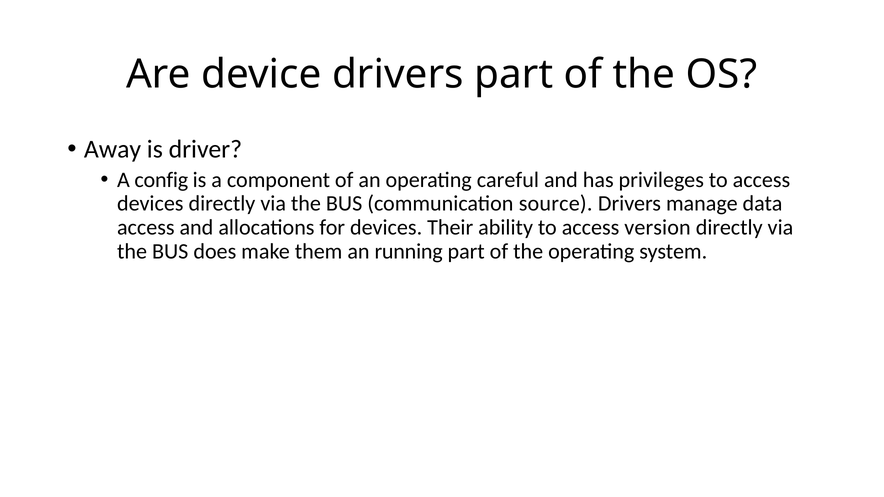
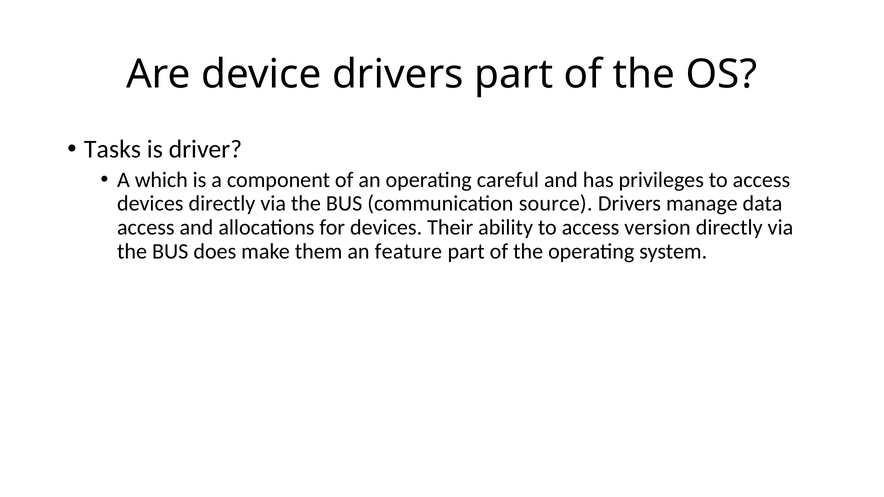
Away: Away -> Tasks
config: config -> which
running: running -> feature
